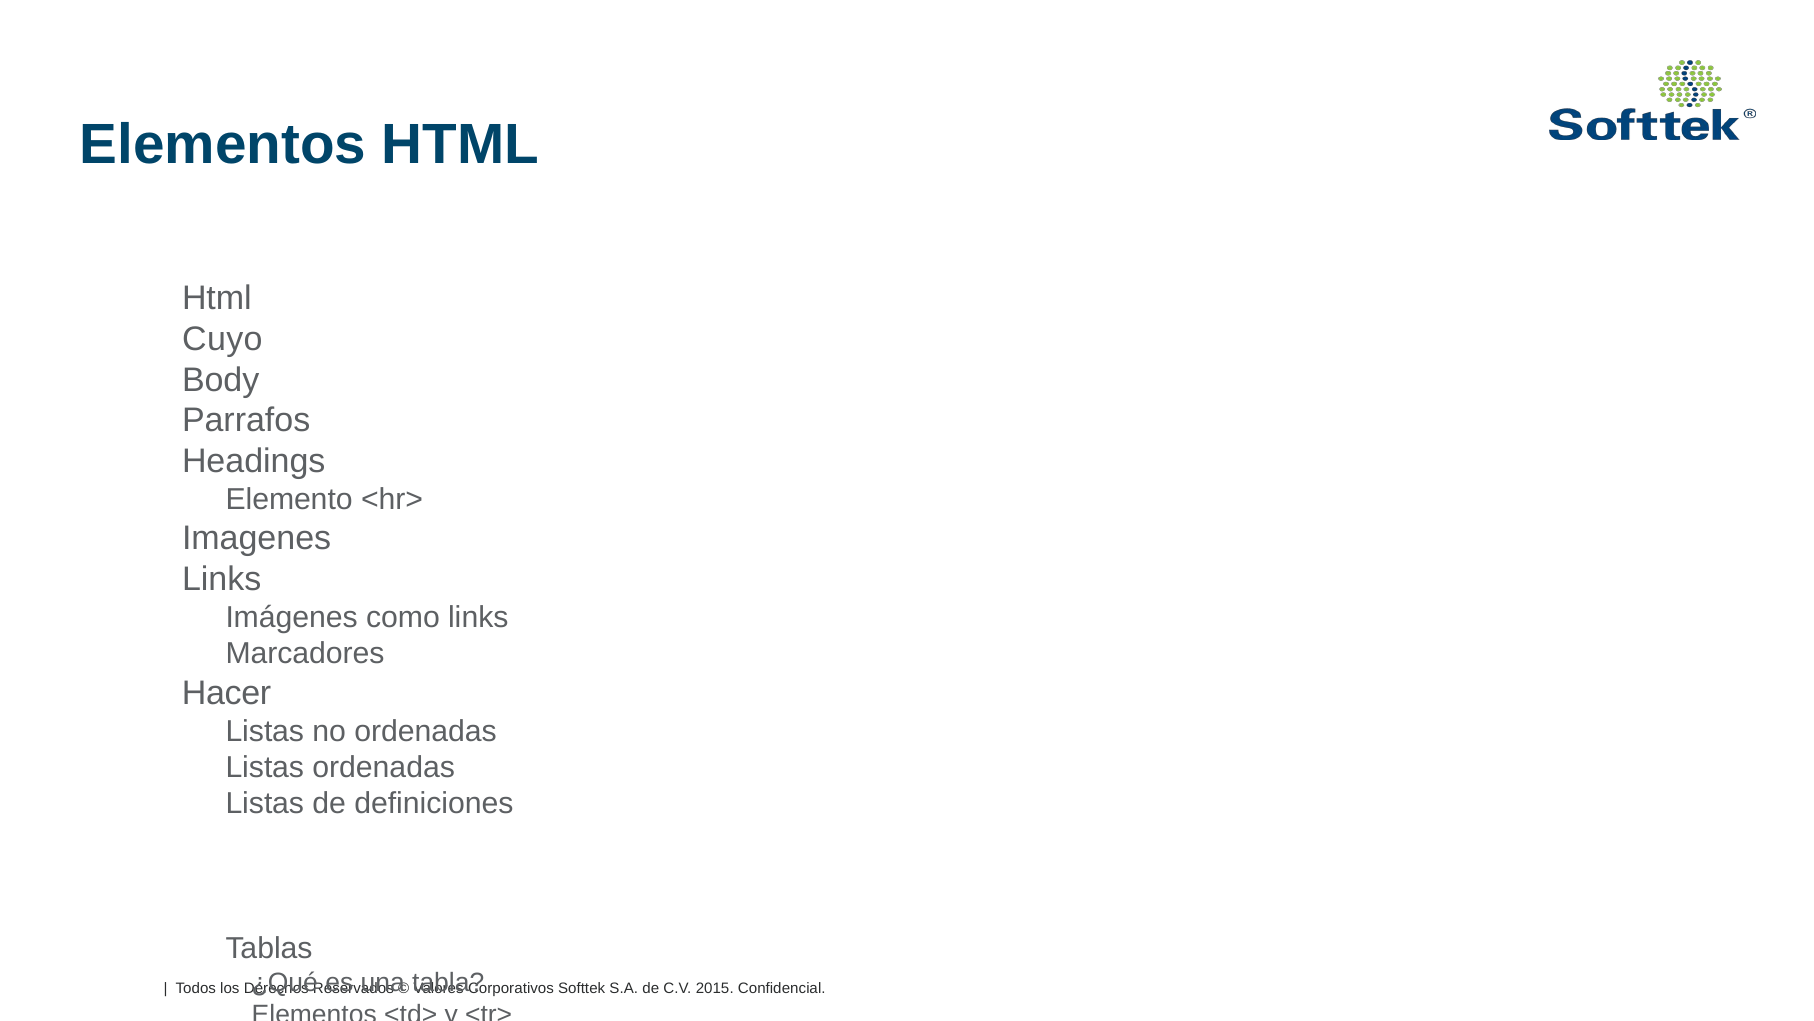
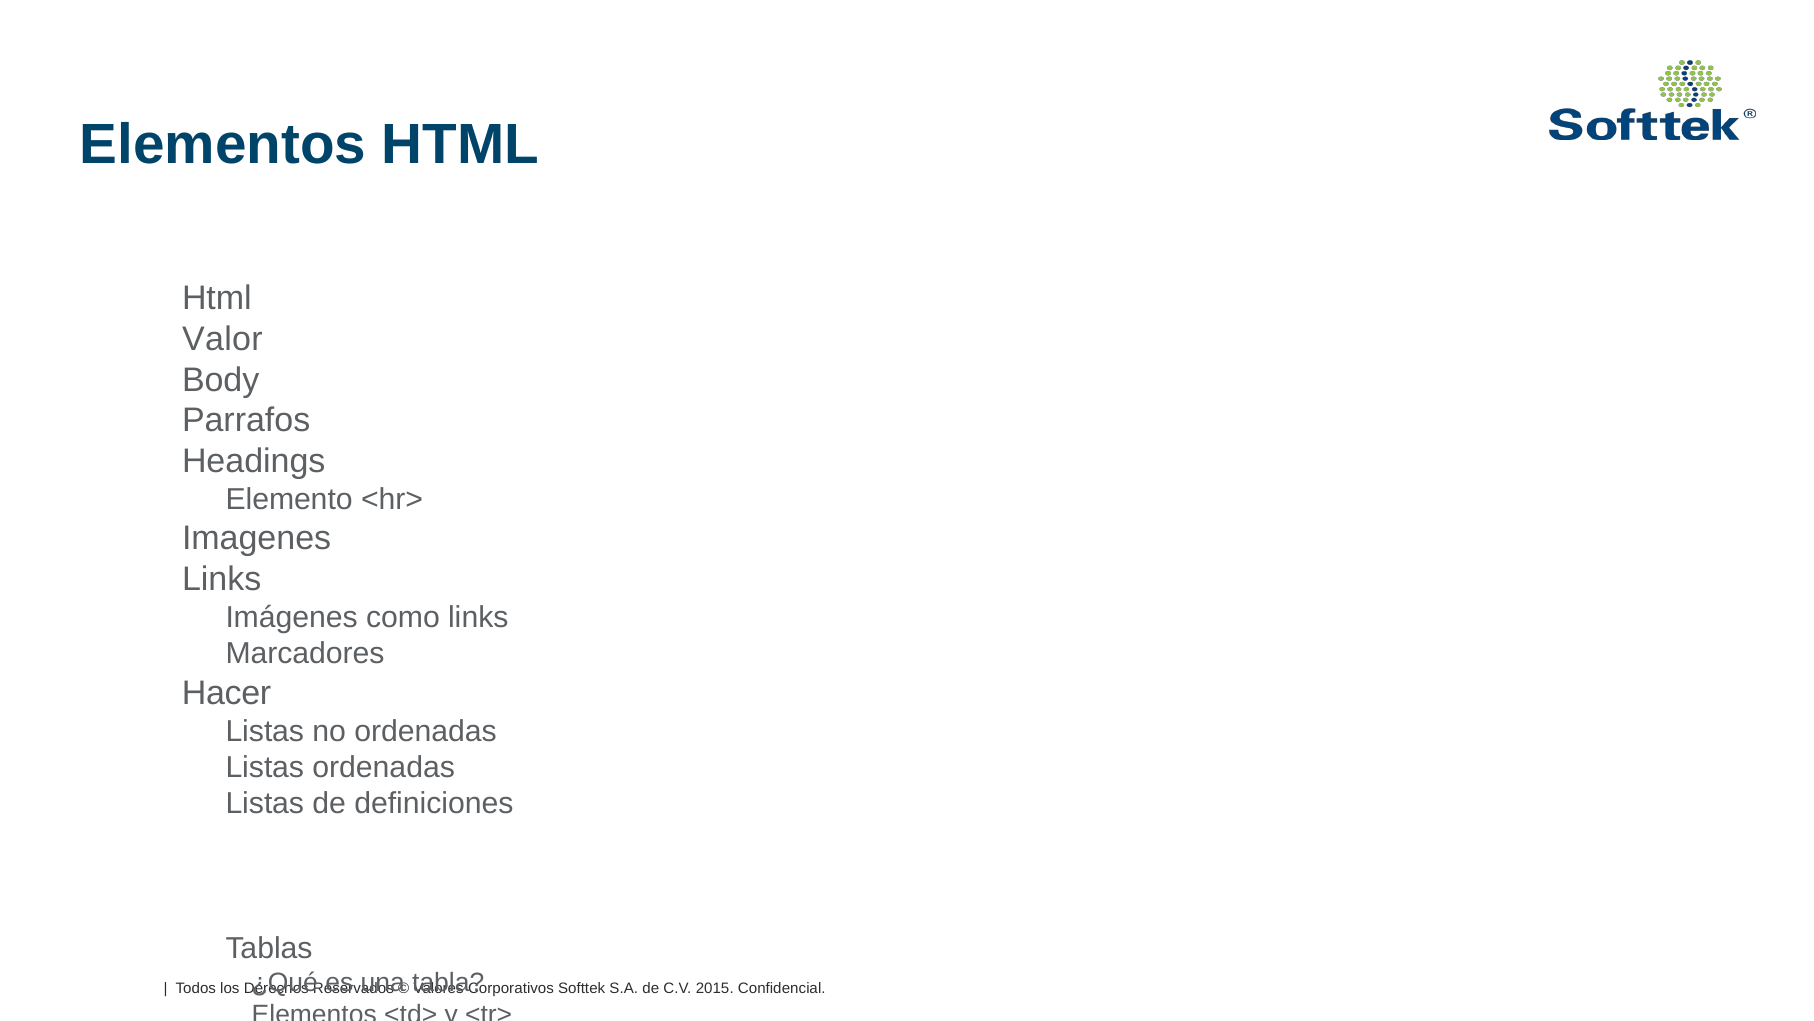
Cuyo: Cuyo -> Valor
